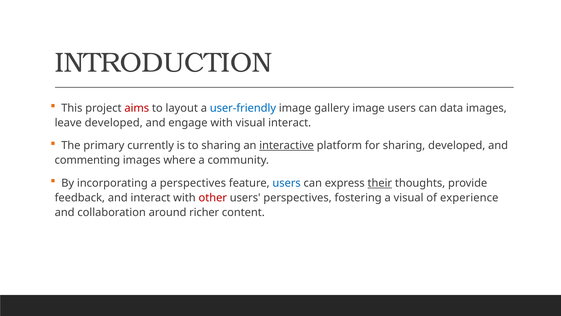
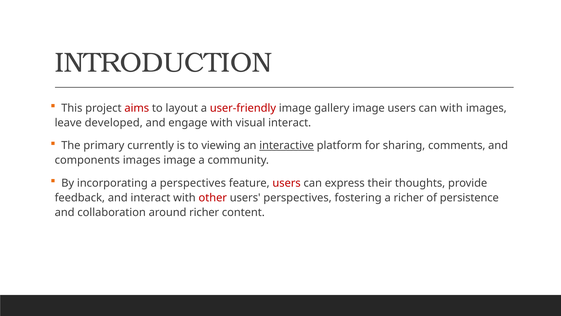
user-friendly colour: blue -> red
can data: data -> with
to sharing: sharing -> viewing
sharing developed: developed -> comments
commenting: commenting -> components
images where: where -> image
users at (287, 183) colour: blue -> red
their underline: present -> none
a visual: visual -> richer
experience: experience -> persistence
